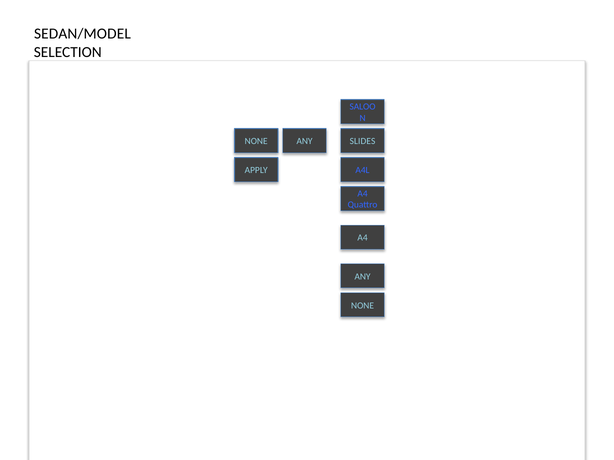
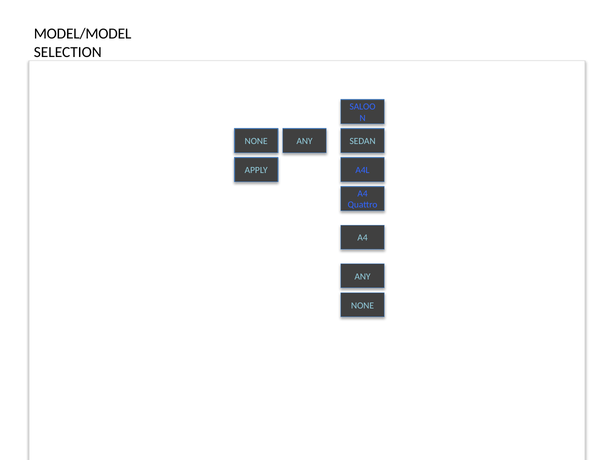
SEDAN/MODEL: SEDAN/MODEL -> MODEL/MODEL
SLIDES: SLIDES -> SEDAN
